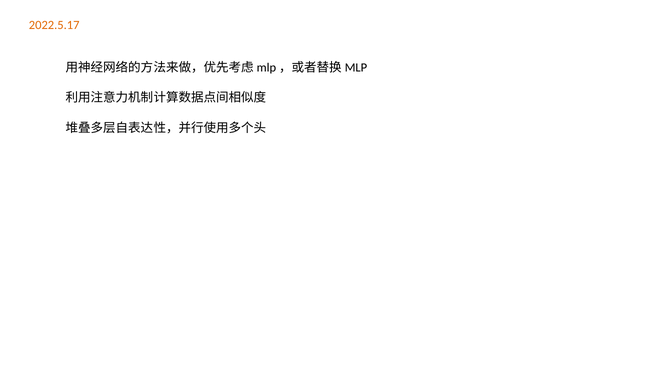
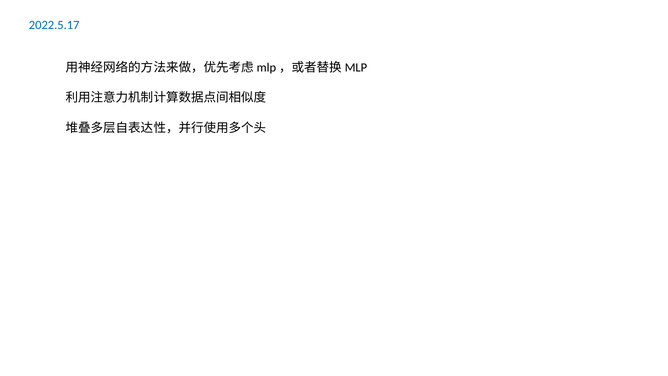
2022.5.17 colour: orange -> blue
